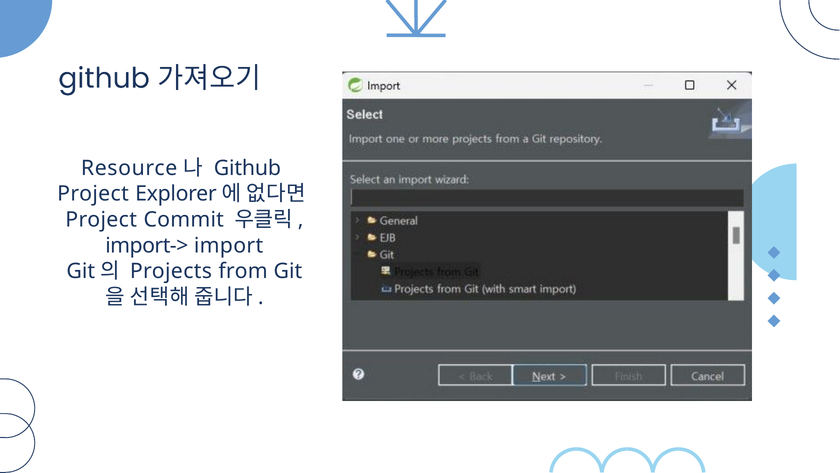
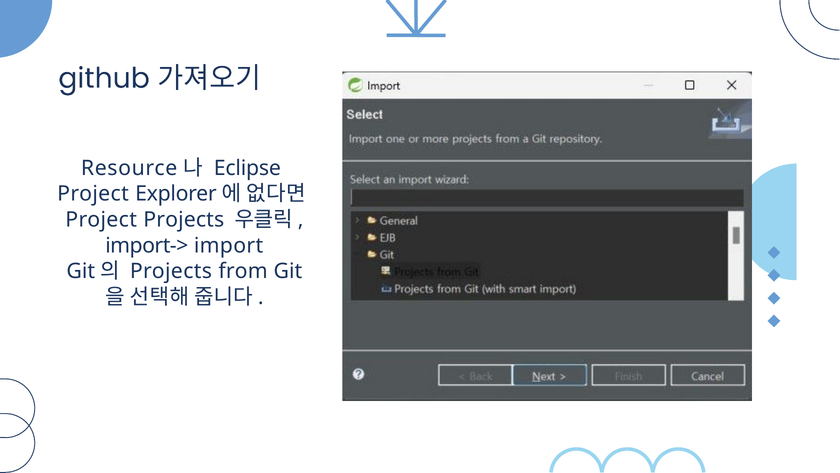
Github: Github -> Eclipse
Project Commit: Commit -> Projects
